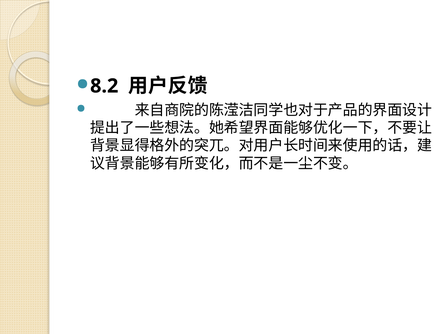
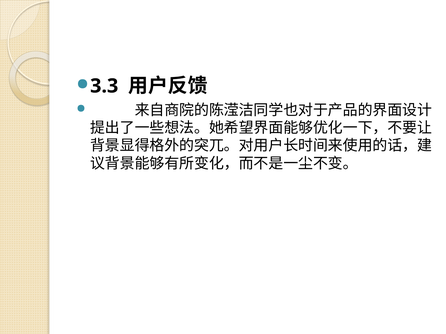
8.2: 8.2 -> 3.3
